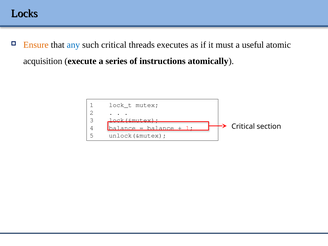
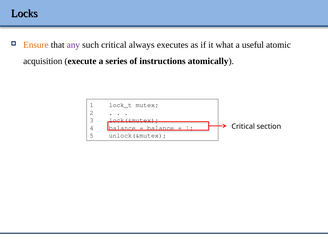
any colour: blue -> purple
threads: threads -> always
must: must -> what
